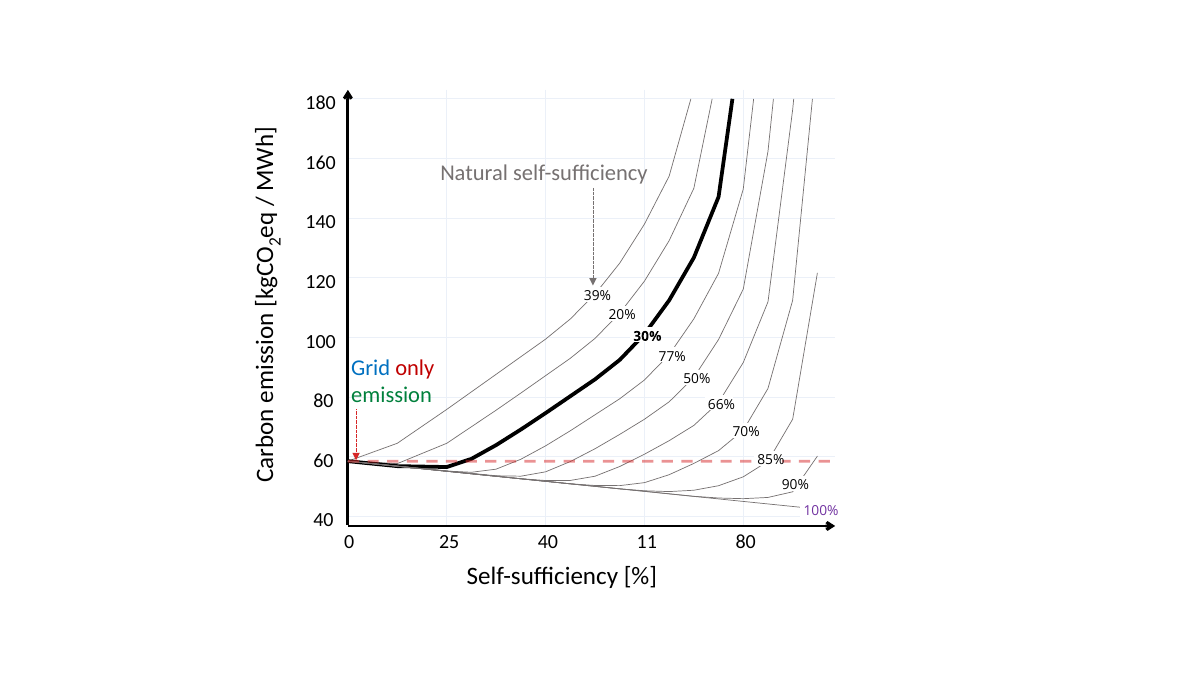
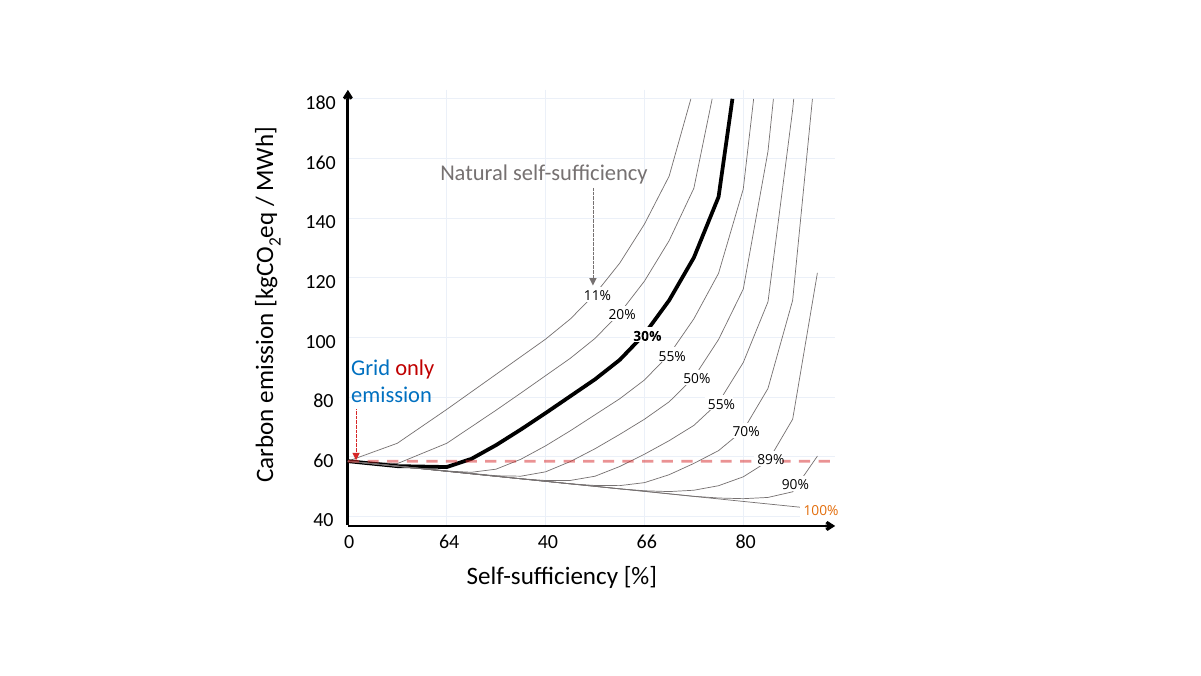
39%: 39% -> 11%
77% at (672, 356): 77% -> 55%
emission colour: green -> blue
66% at (722, 404): 66% -> 55%
85%: 85% -> 89%
100% colour: purple -> orange
25: 25 -> 64
11: 11 -> 66
